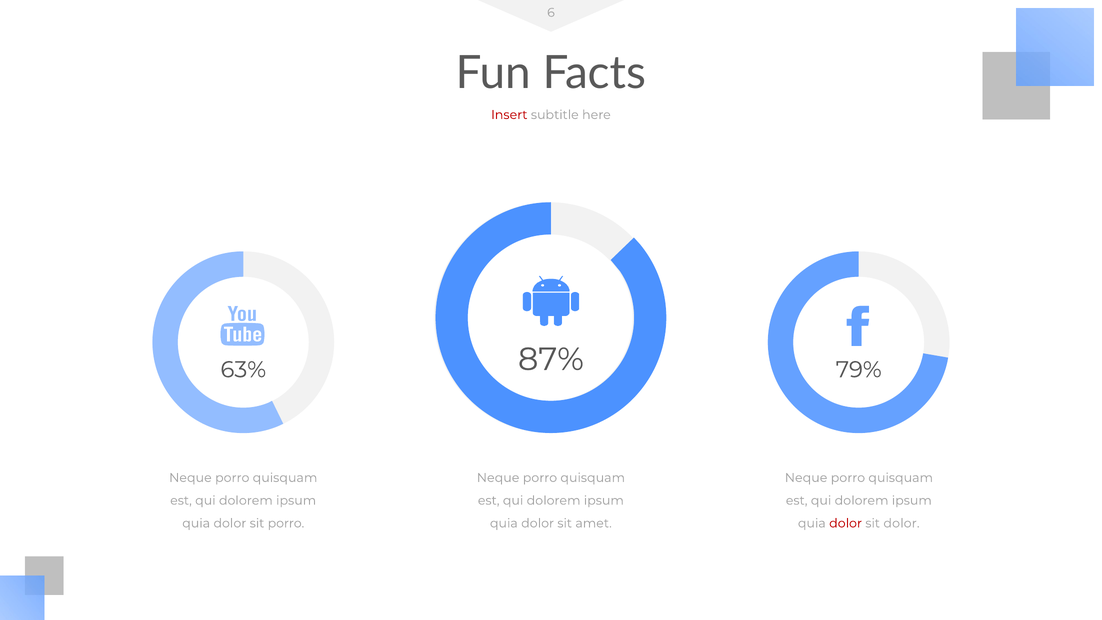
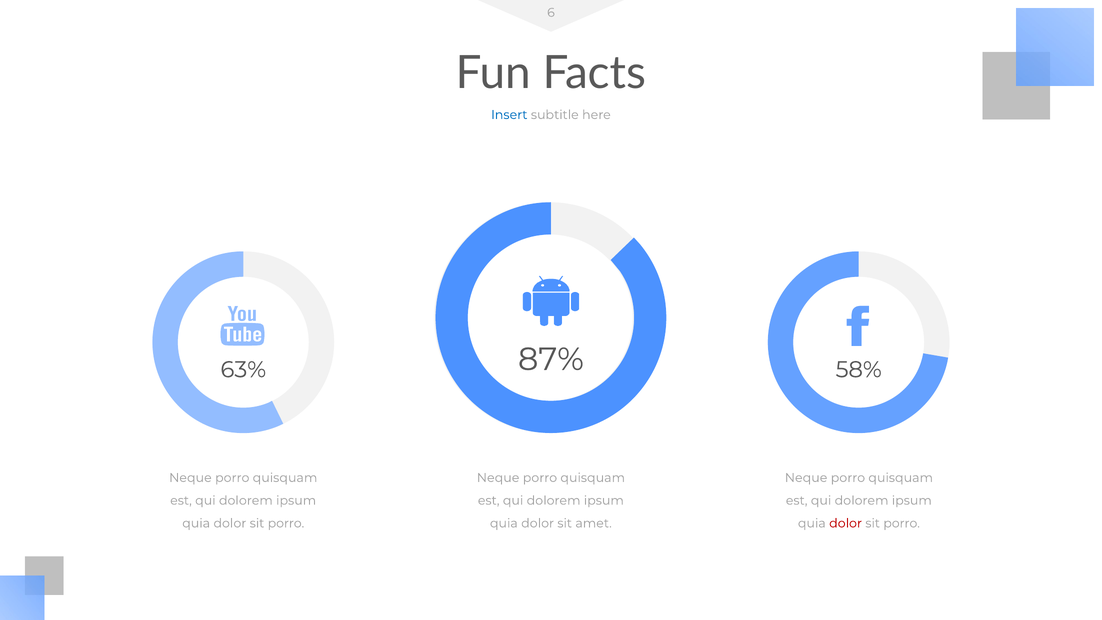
Insert colour: red -> blue
79%: 79% -> 58%
dolor at (901, 523): dolor -> porro
